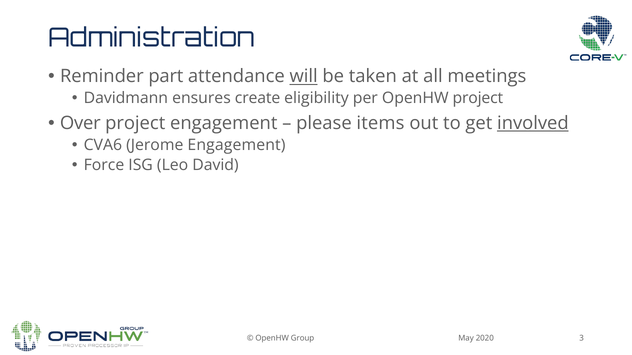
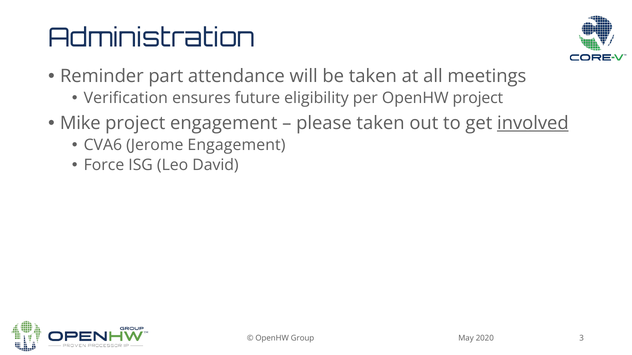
will underline: present -> none
Davidmann: Davidmann -> Verification
create: create -> future
Over: Over -> Mike
please items: items -> taken
